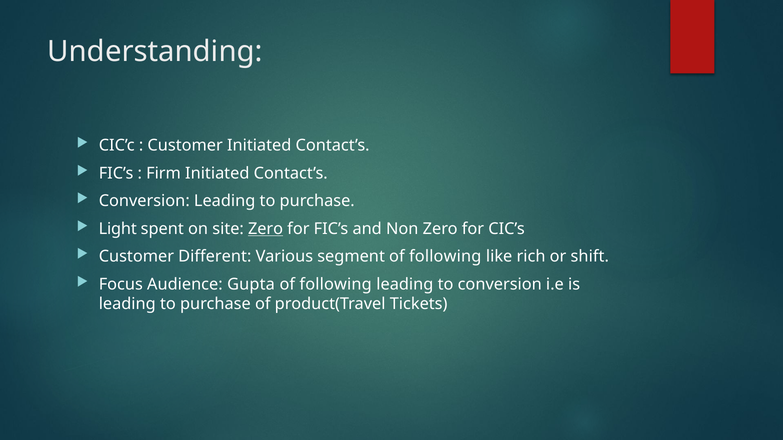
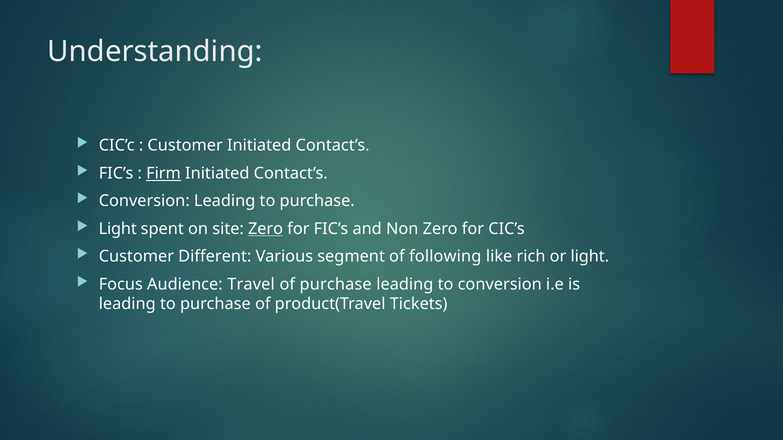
Firm underline: none -> present
or shift: shift -> light
Gupta: Gupta -> Travel
following at (336, 284): following -> purchase
